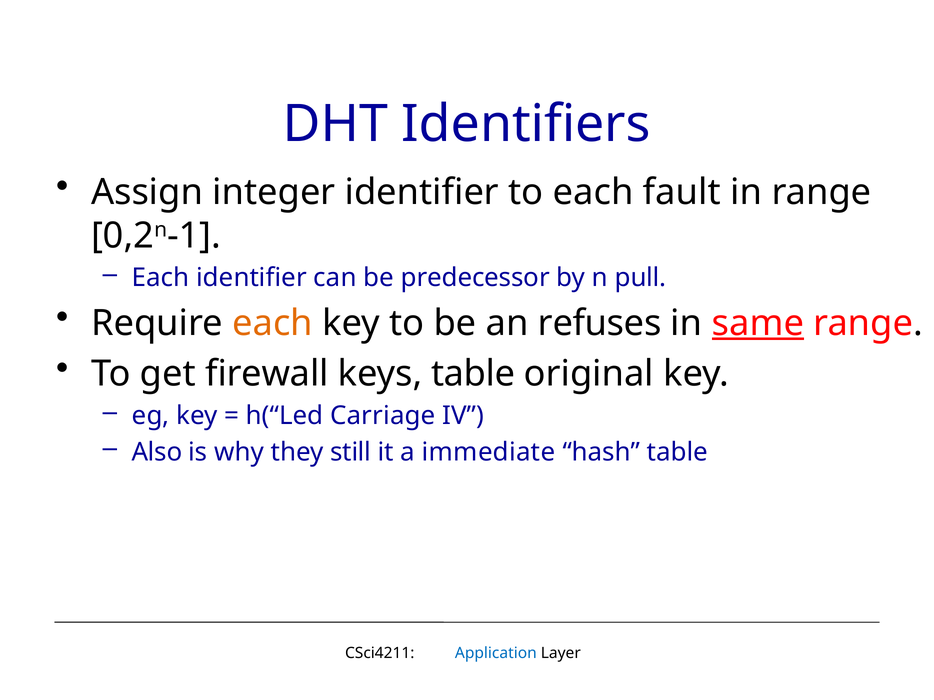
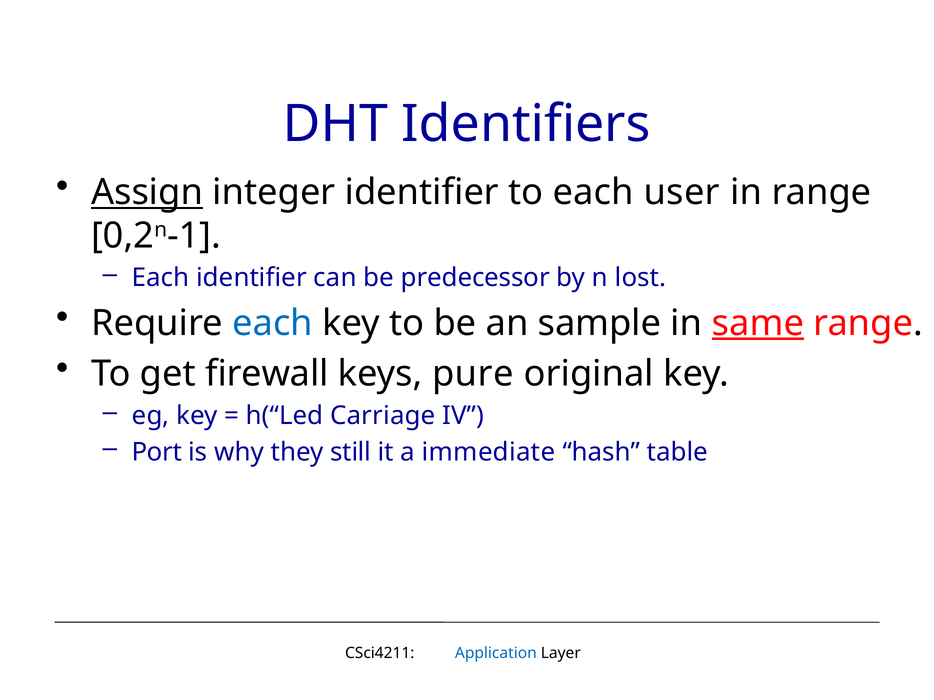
Assign underline: none -> present
fault: fault -> user
pull: pull -> lost
each at (273, 323) colour: orange -> blue
refuses: refuses -> sample
keys table: table -> pure
Also: Also -> Port
